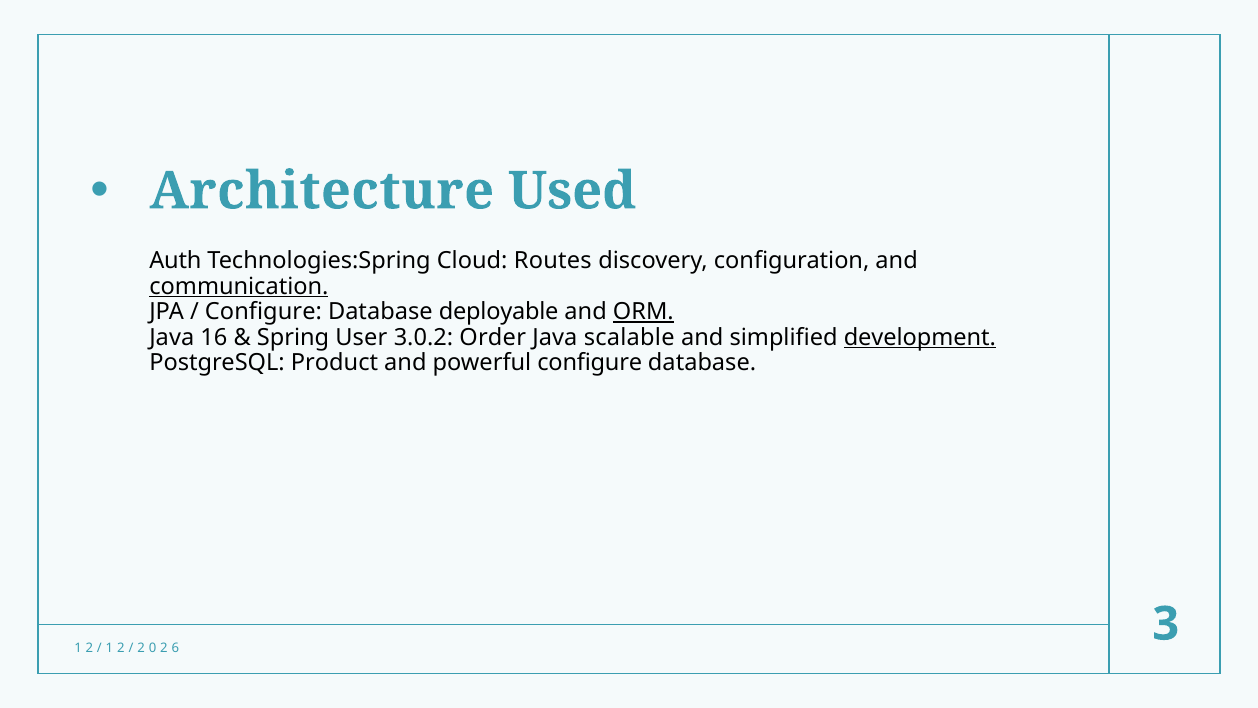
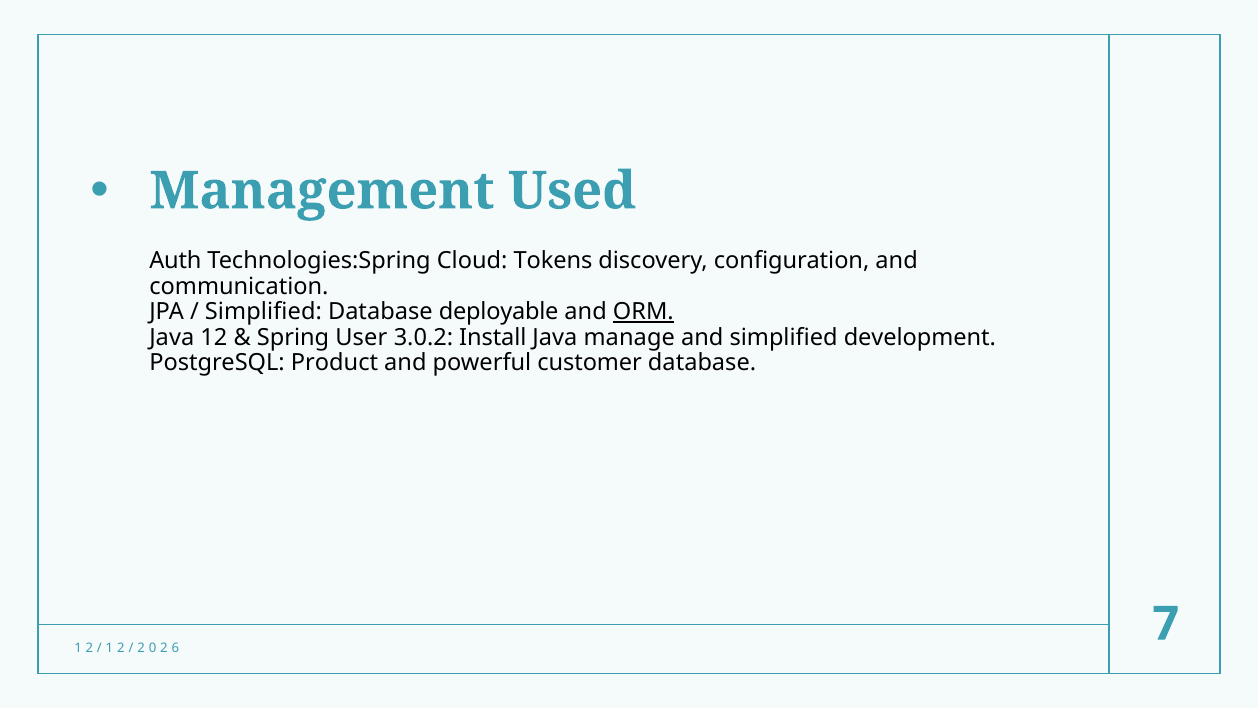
Architecture: Architecture -> Management
Routes: Routes -> Tokens
communication underline: present -> none
Configure at (263, 312): Configure -> Simplified
16: 16 -> 12
Order: Order -> Install
scalable: scalable -> manage
development underline: present -> none
powerful configure: configure -> customer
3: 3 -> 7
